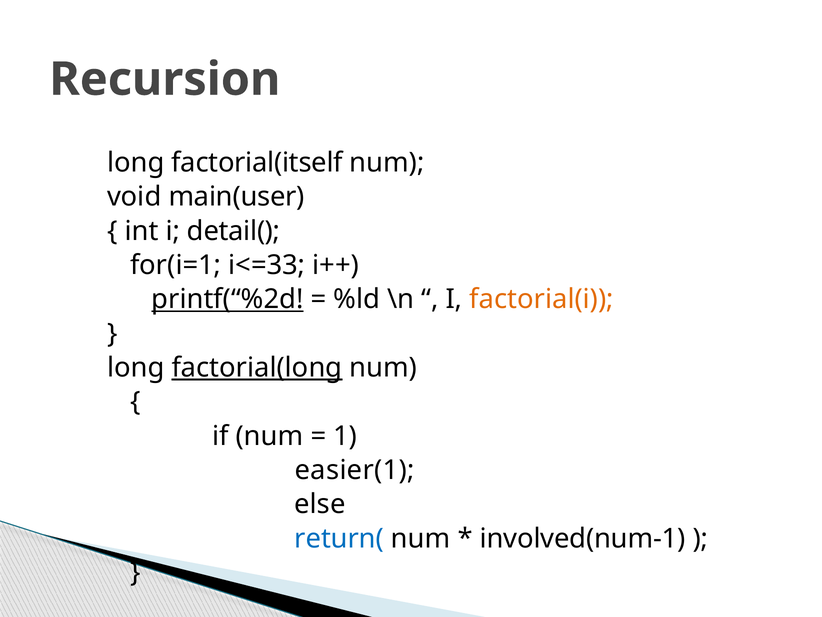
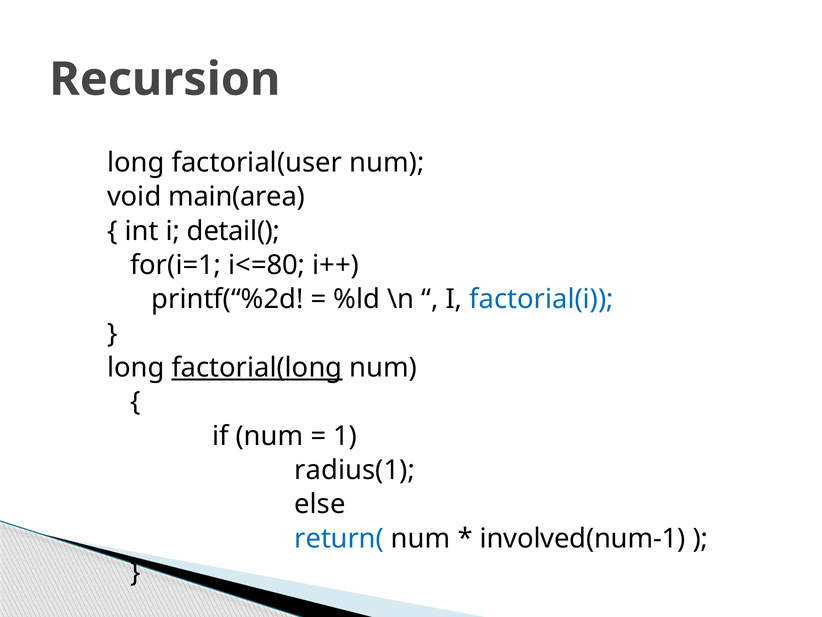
factorial(itself: factorial(itself -> factorial(user
main(user: main(user -> main(area
i<=33: i<=33 -> i<=80
printf(“%2d underline: present -> none
factorial(i colour: orange -> blue
easier(1: easier(1 -> radius(1
